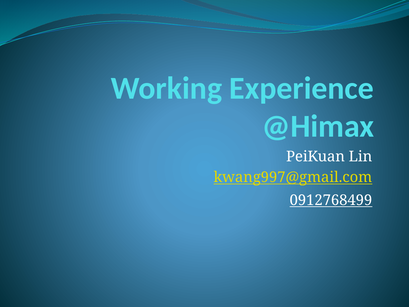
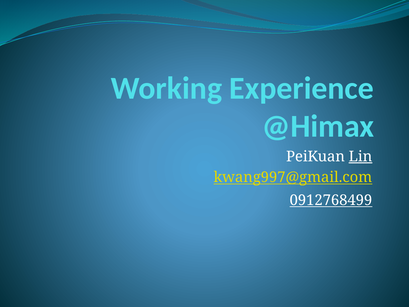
Lin underline: none -> present
